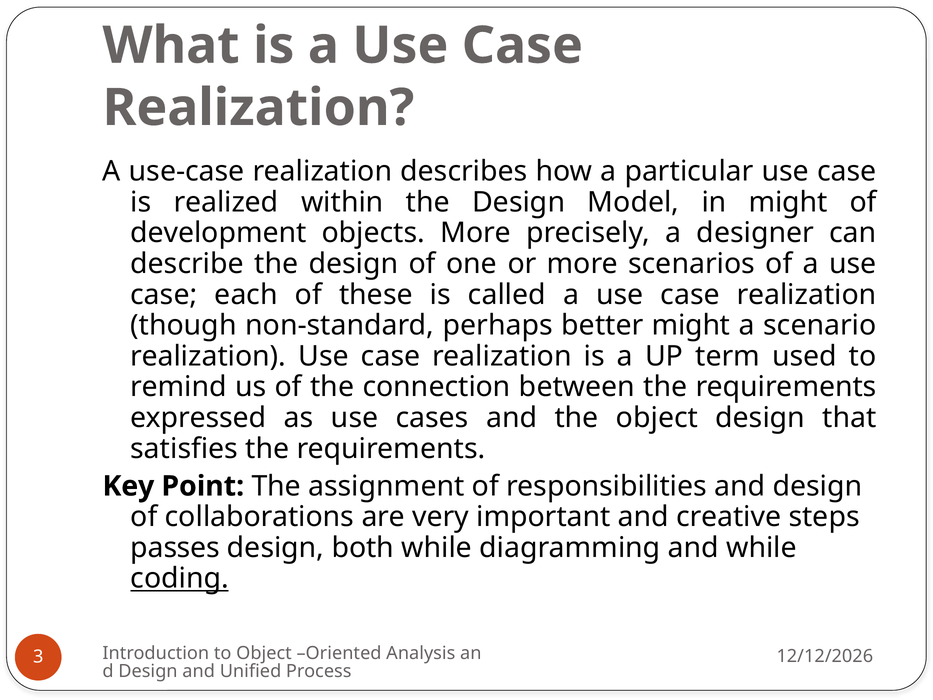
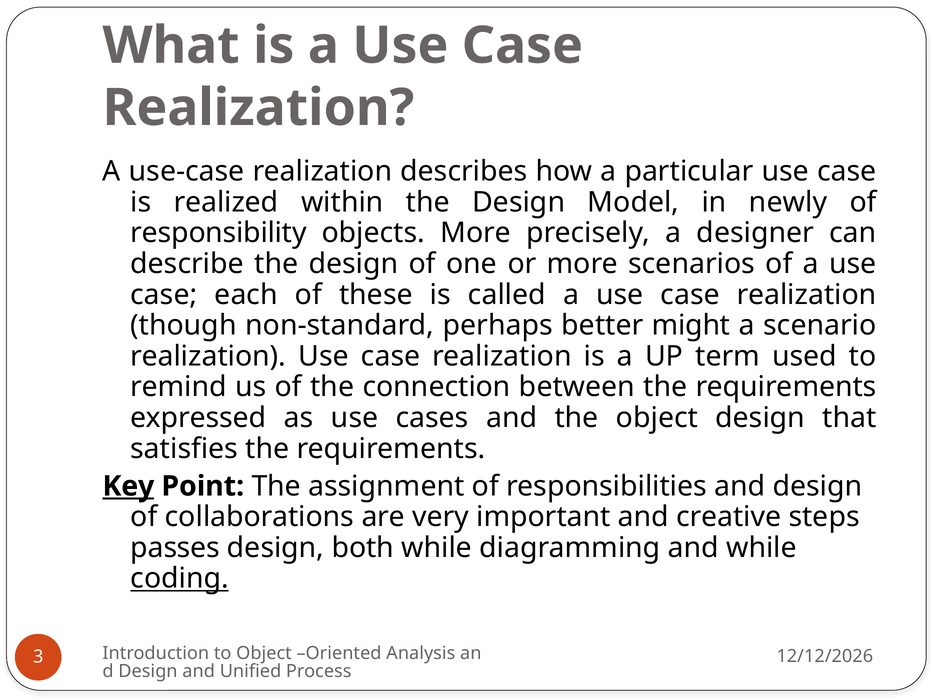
in might: might -> newly
development: development -> responsibility
Key underline: none -> present
